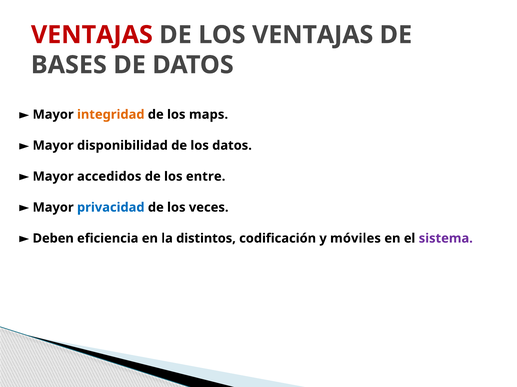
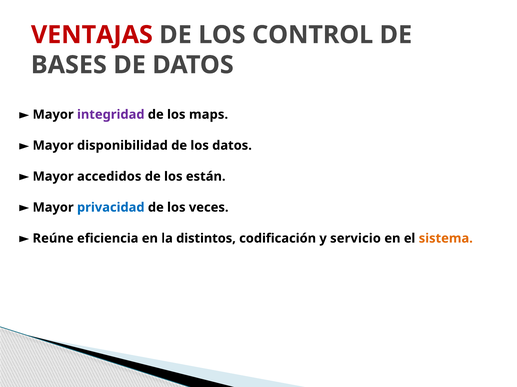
LOS VENTAJAS: VENTAJAS -> CONTROL
integridad colour: orange -> purple
entre: entre -> están
Deben: Deben -> Reúne
móviles: móviles -> servicio
sistema colour: purple -> orange
